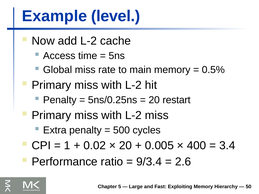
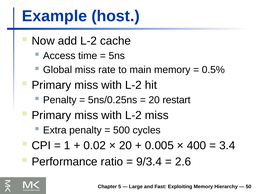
level: level -> host
